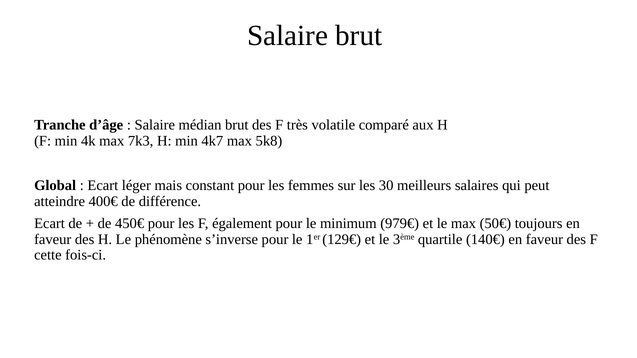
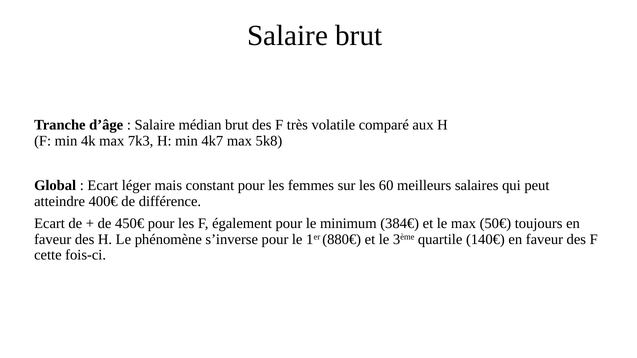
30: 30 -> 60
979€: 979€ -> 384€
129€: 129€ -> 880€
